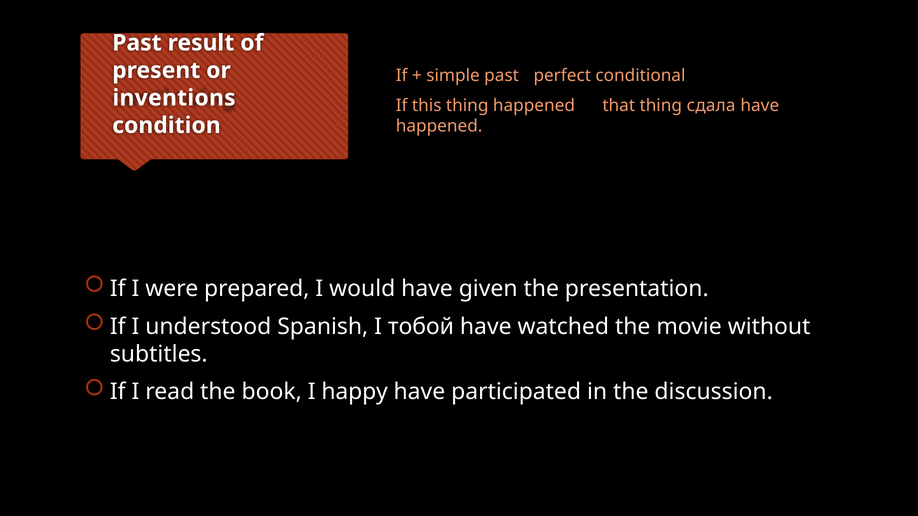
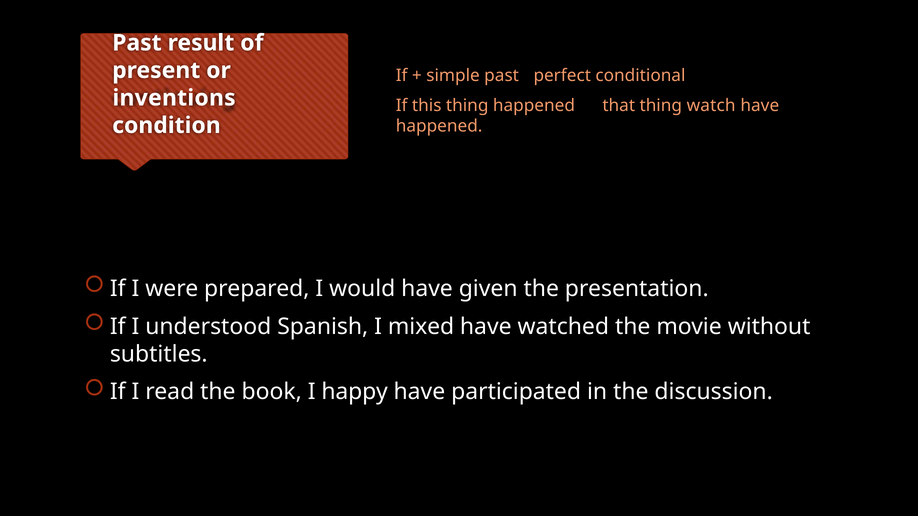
сдала: сдала -> watch
тобой: тобой -> mixed
